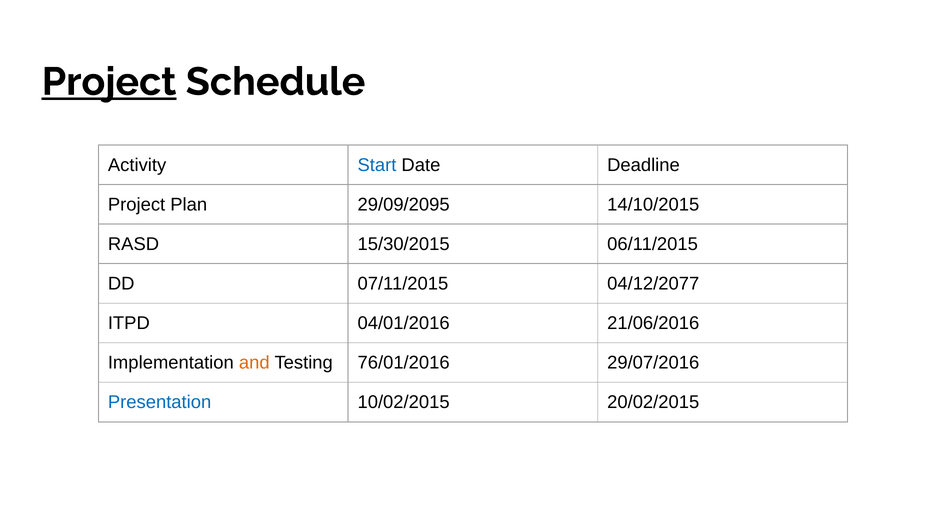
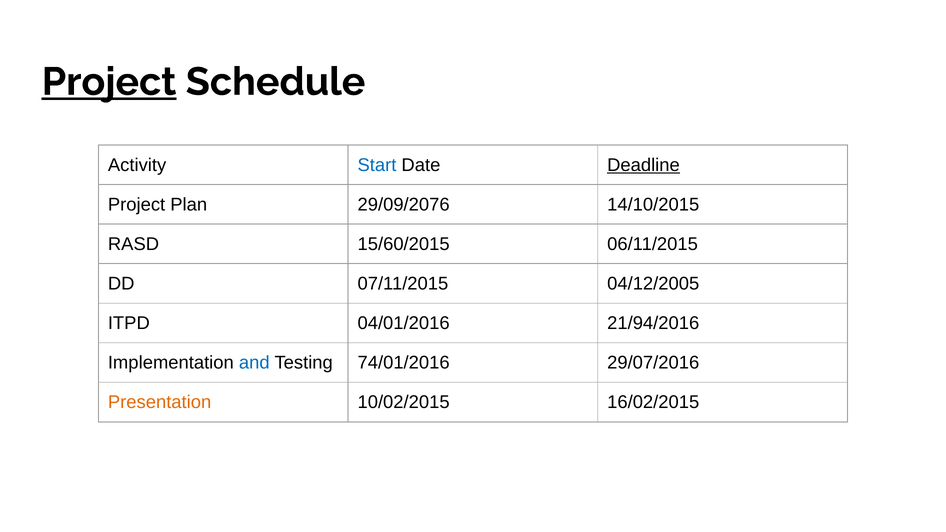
Deadline underline: none -> present
29/09/2095: 29/09/2095 -> 29/09/2076
15/30/2015: 15/30/2015 -> 15/60/2015
04/12/2077: 04/12/2077 -> 04/12/2005
21/06/2016: 21/06/2016 -> 21/94/2016
and colour: orange -> blue
76/01/2016: 76/01/2016 -> 74/01/2016
Presentation colour: blue -> orange
20/02/2015: 20/02/2015 -> 16/02/2015
